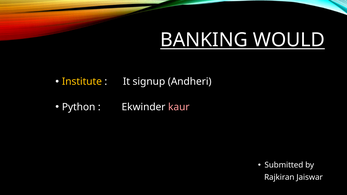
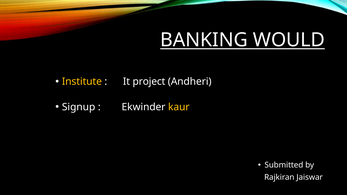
signup: signup -> project
Python: Python -> Signup
kaur colour: pink -> yellow
